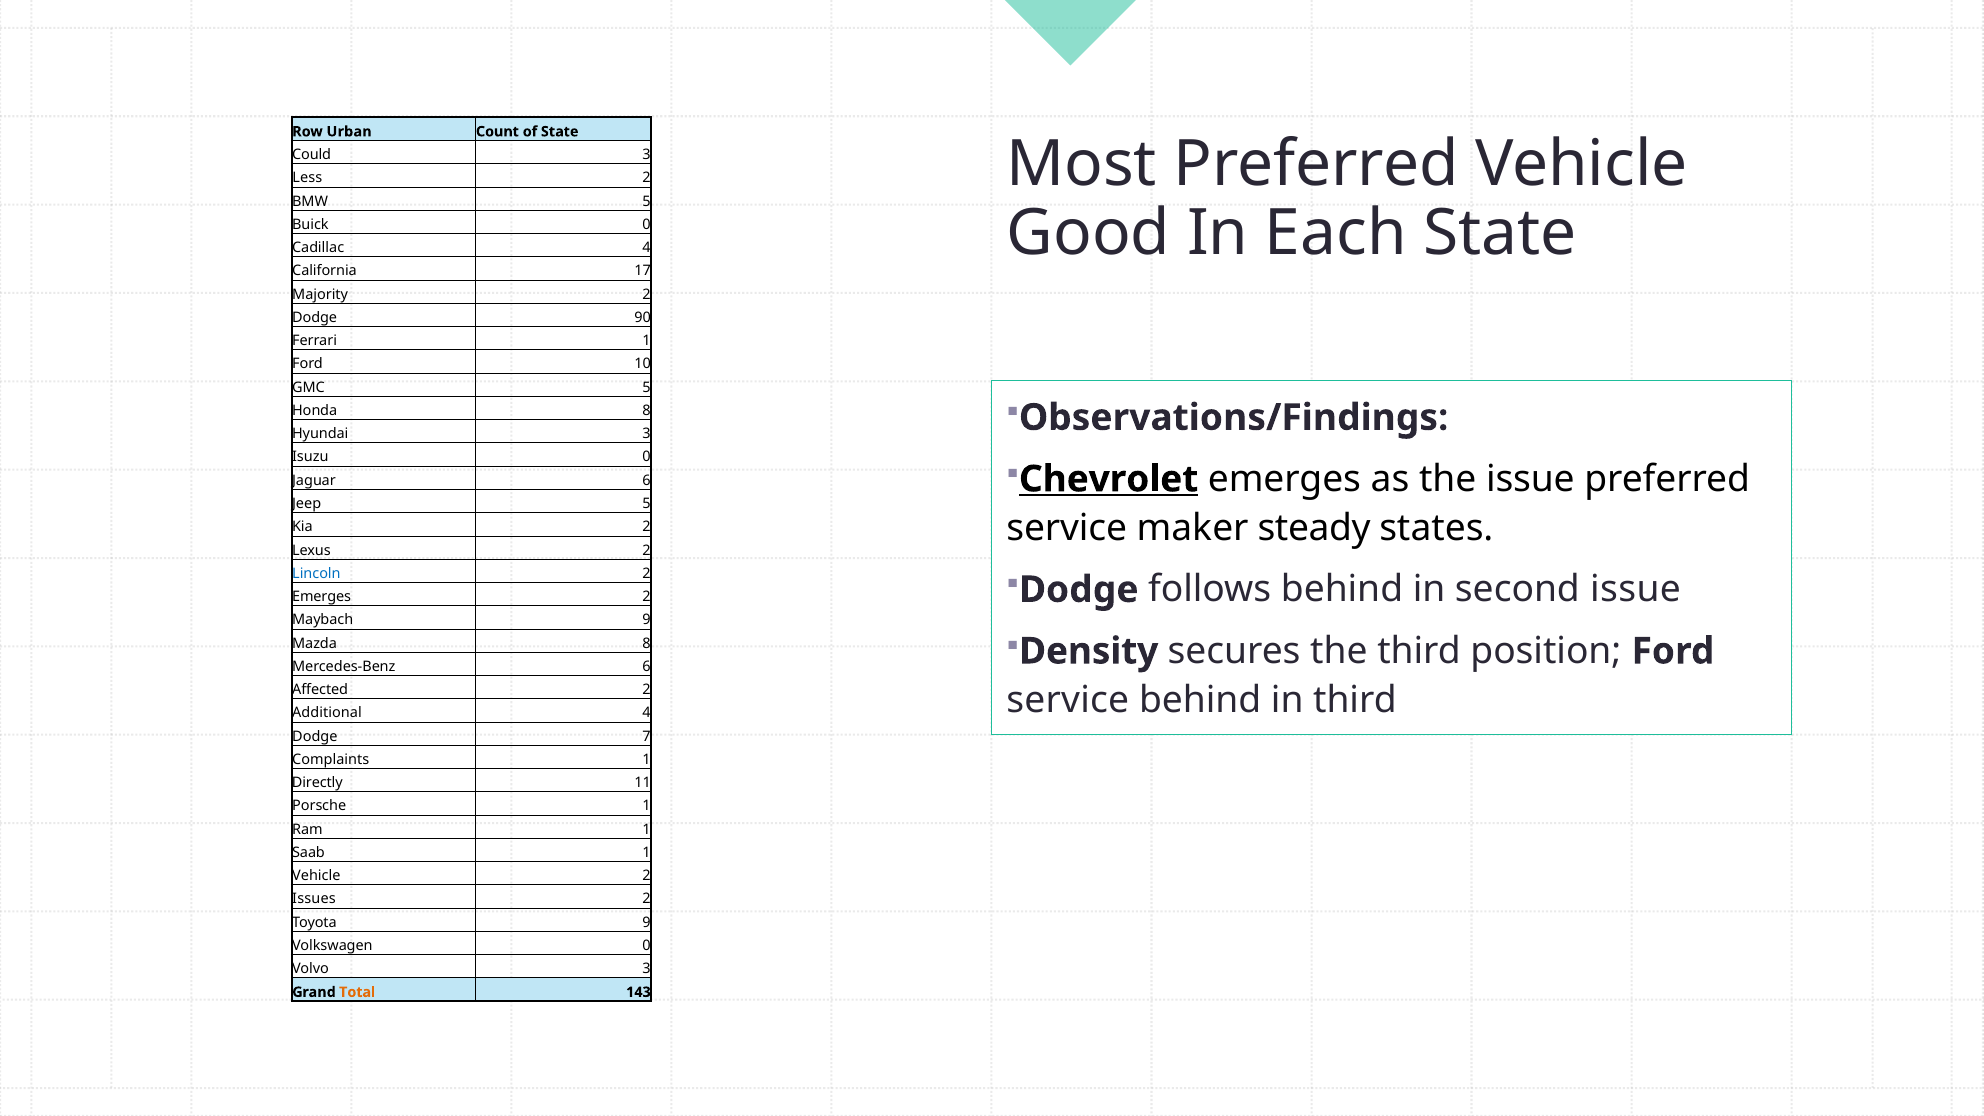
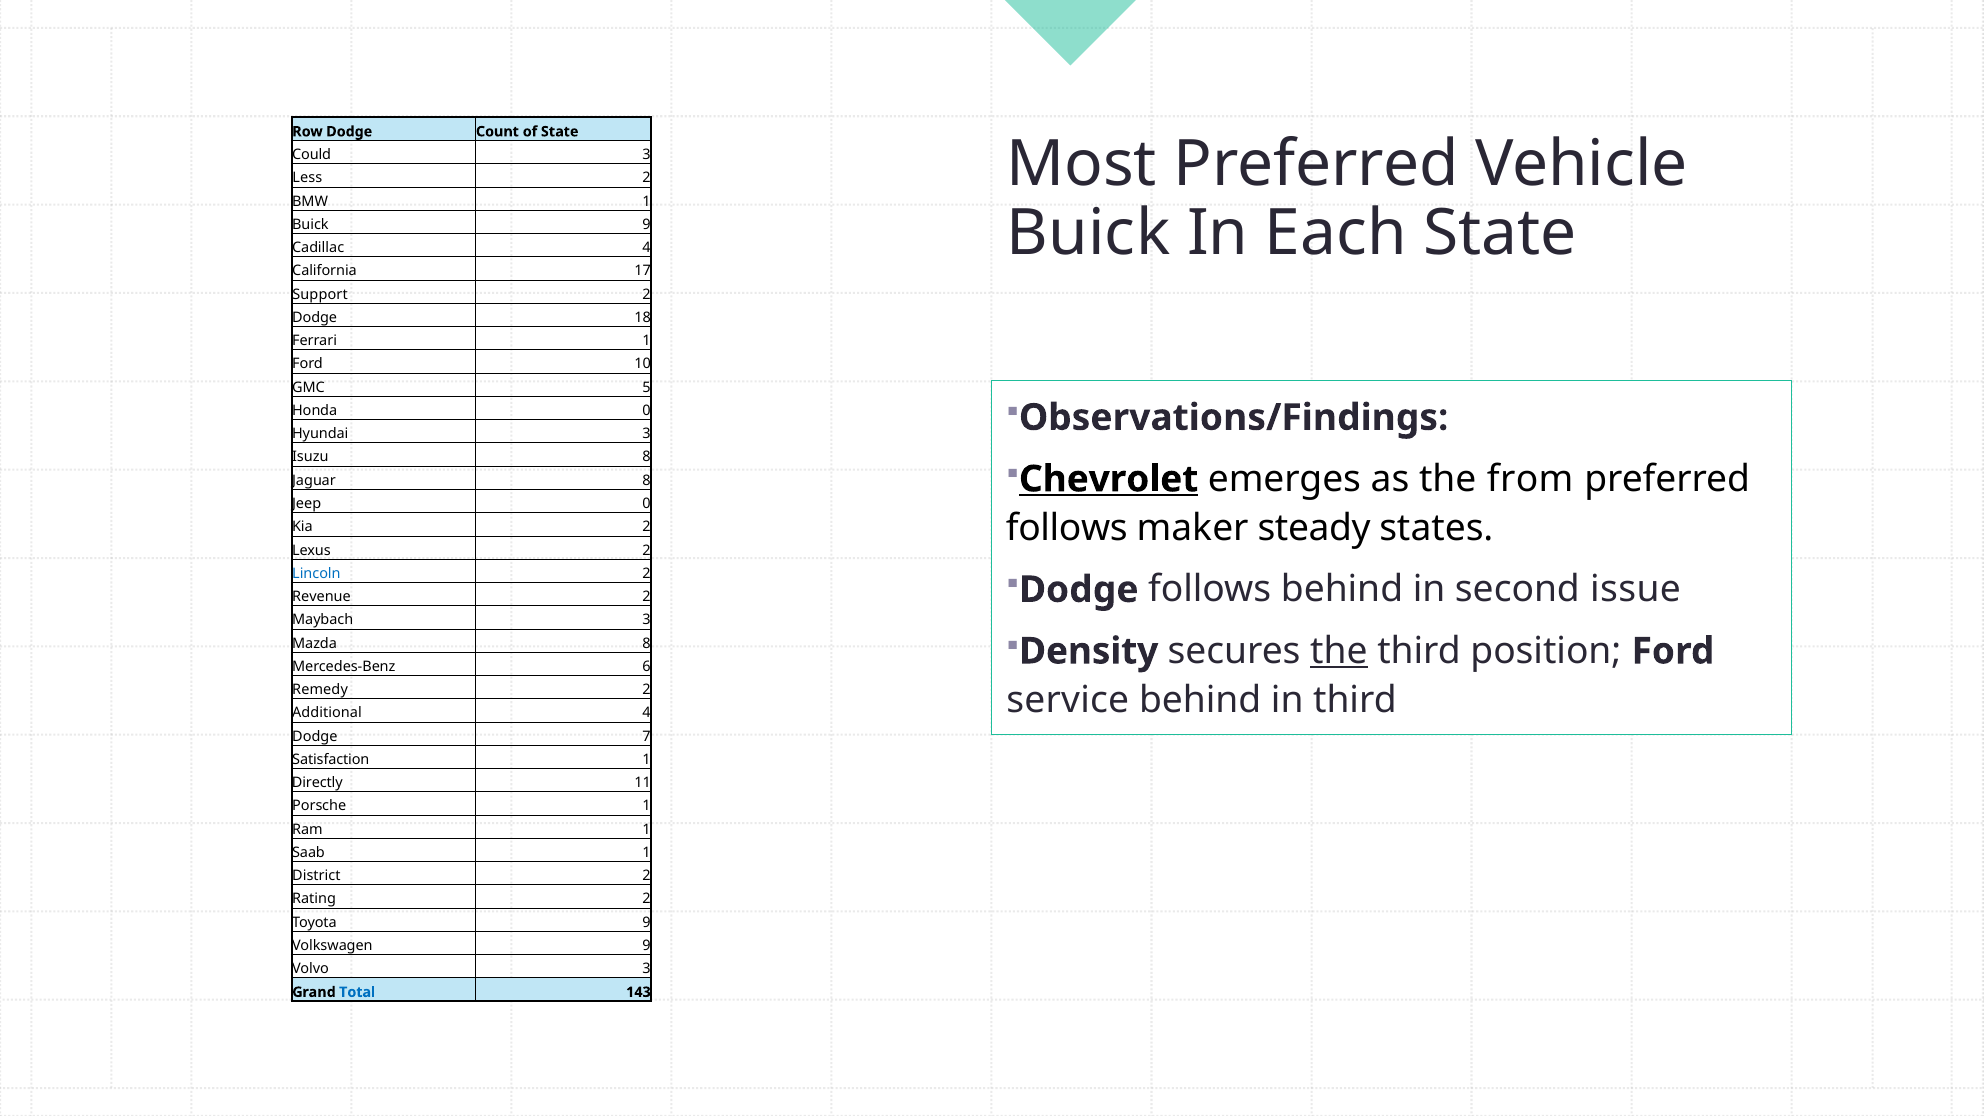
Row Urban: Urban -> Dodge
BMW 5: 5 -> 1
Good at (1088, 234): Good -> Buick
Buick 0: 0 -> 9
Majority: Majority -> Support
90: 90 -> 18
Honda 8: 8 -> 0
Isuzu 0: 0 -> 8
the issue: issue -> from
Jaguar 6: 6 -> 8
Jeep 5: 5 -> 0
service at (1067, 528): service -> follows
Emerges at (322, 597): Emerges -> Revenue
Maybach 9: 9 -> 3
the at (1339, 651) underline: none -> present
Affected: Affected -> Remedy
Complaints: Complaints -> Satisfaction
Vehicle at (316, 876): Vehicle -> District
Issues: Issues -> Rating
Volkswagen 0: 0 -> 9
Total colour: orange -> blue
